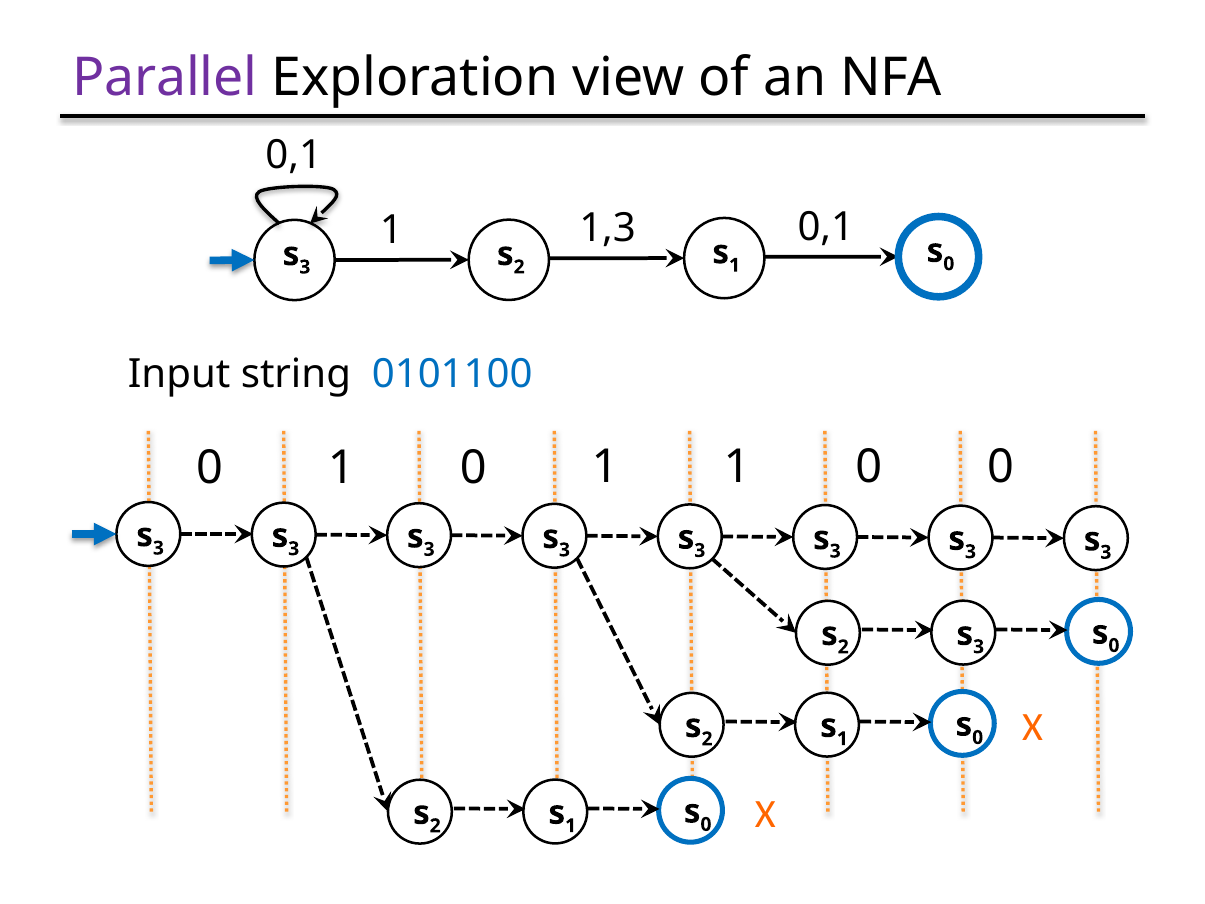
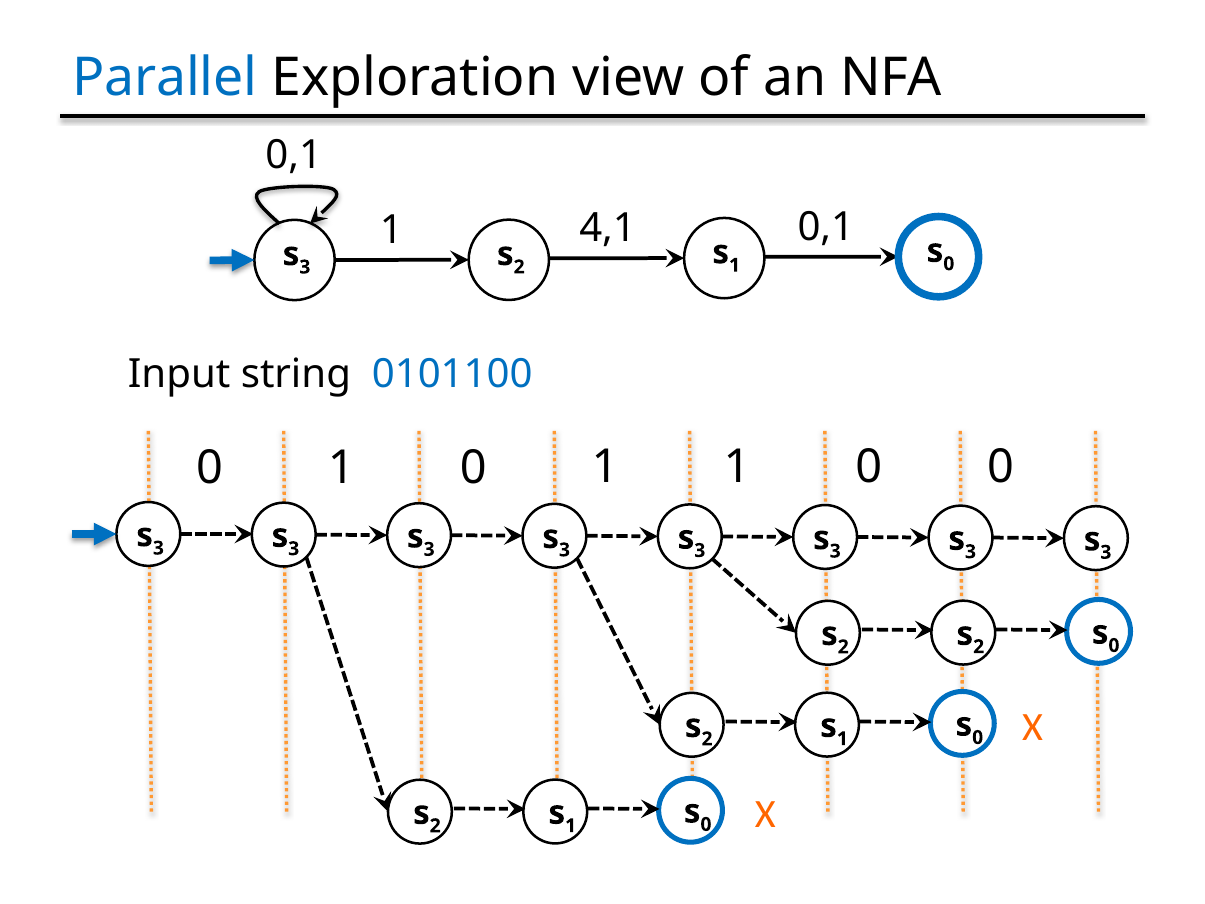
Parallel colour: purple -> blue
1,3: 1,3 -> 4,1
3 at (979, 647): 3 -> 2
